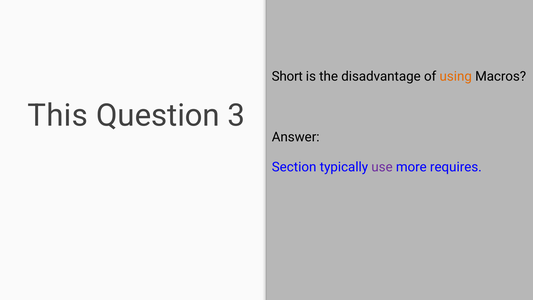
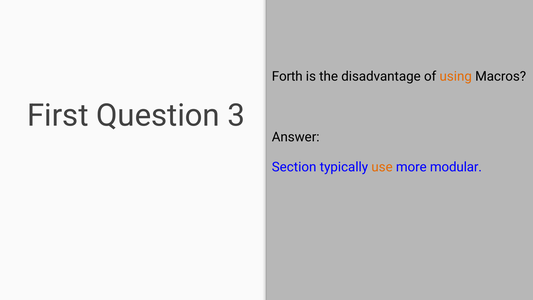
Short: Short -> Forth
This: This -> First
use colour: purple -> orange
requires: requires -> modular
